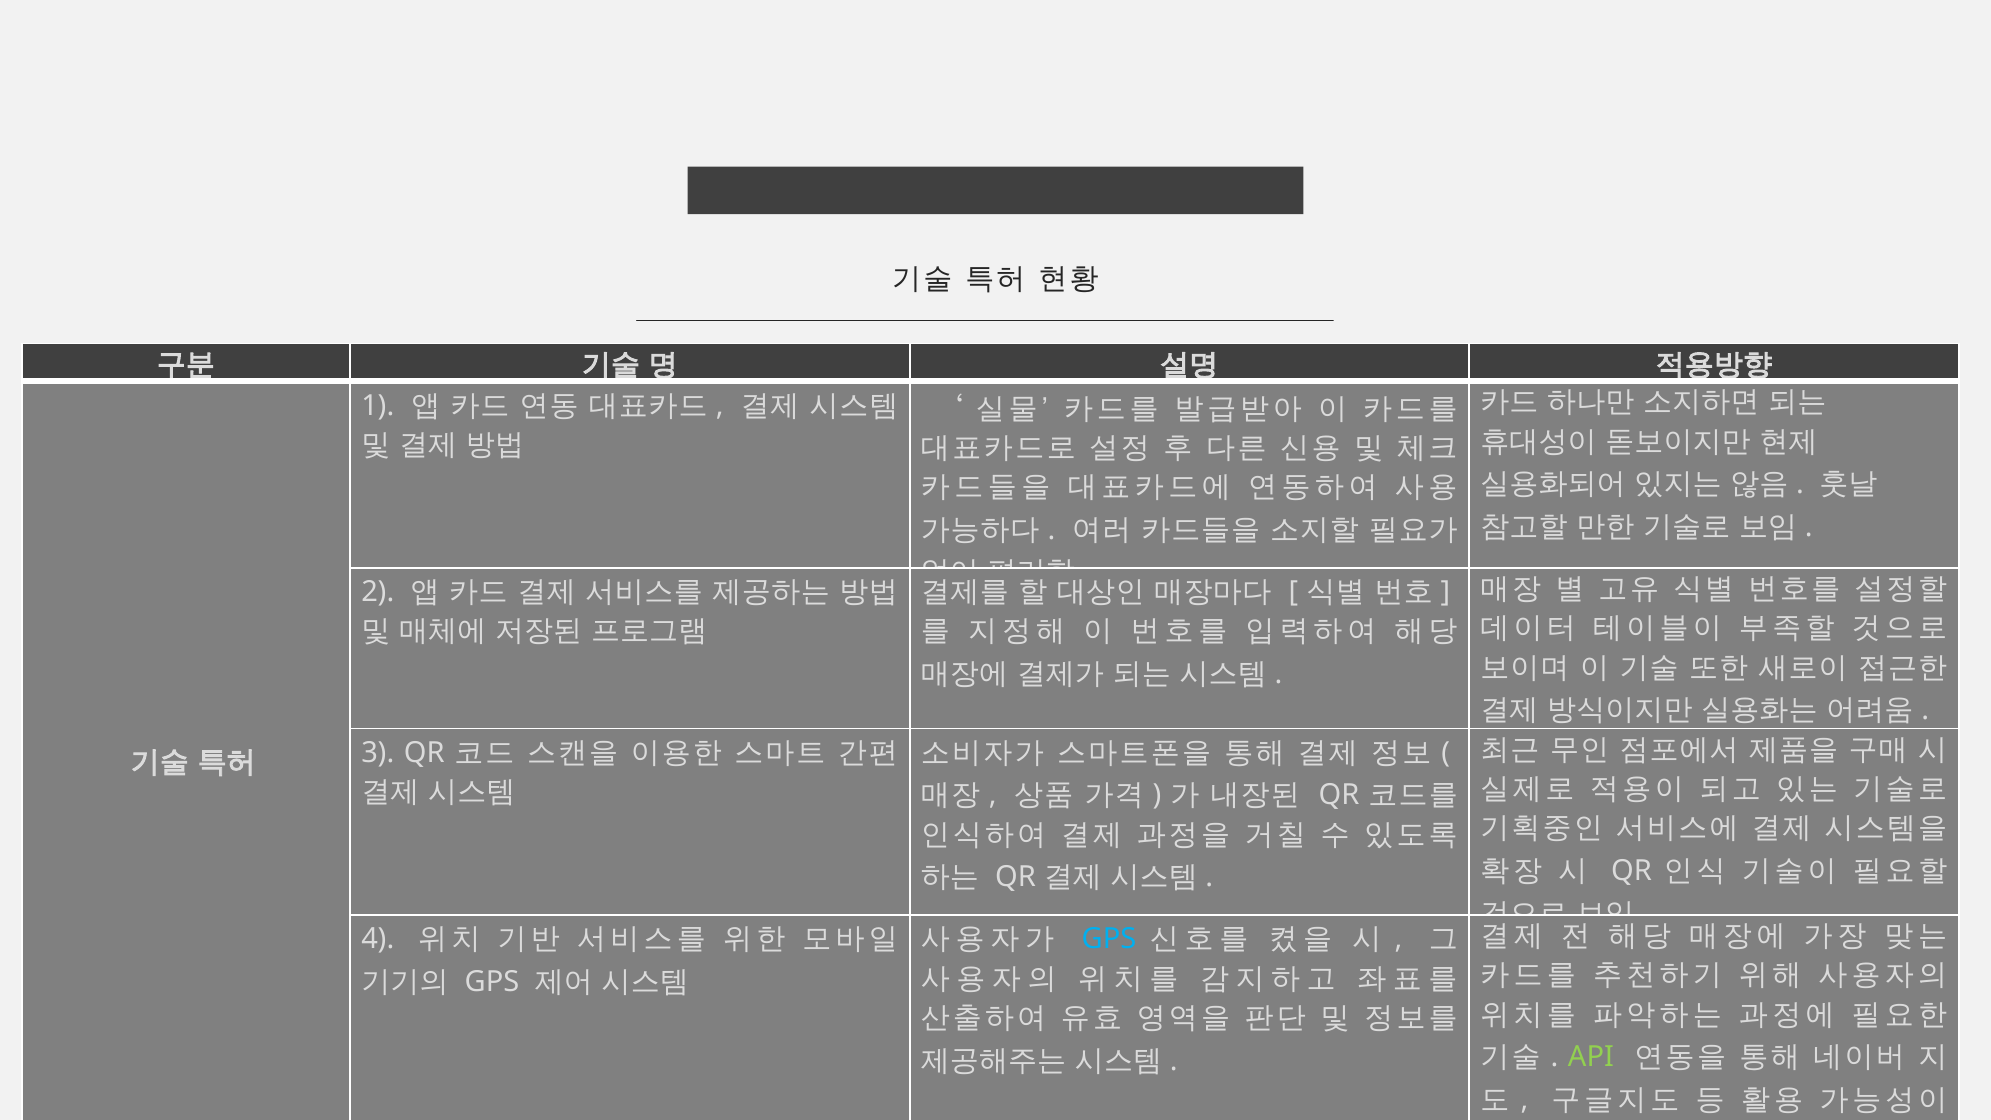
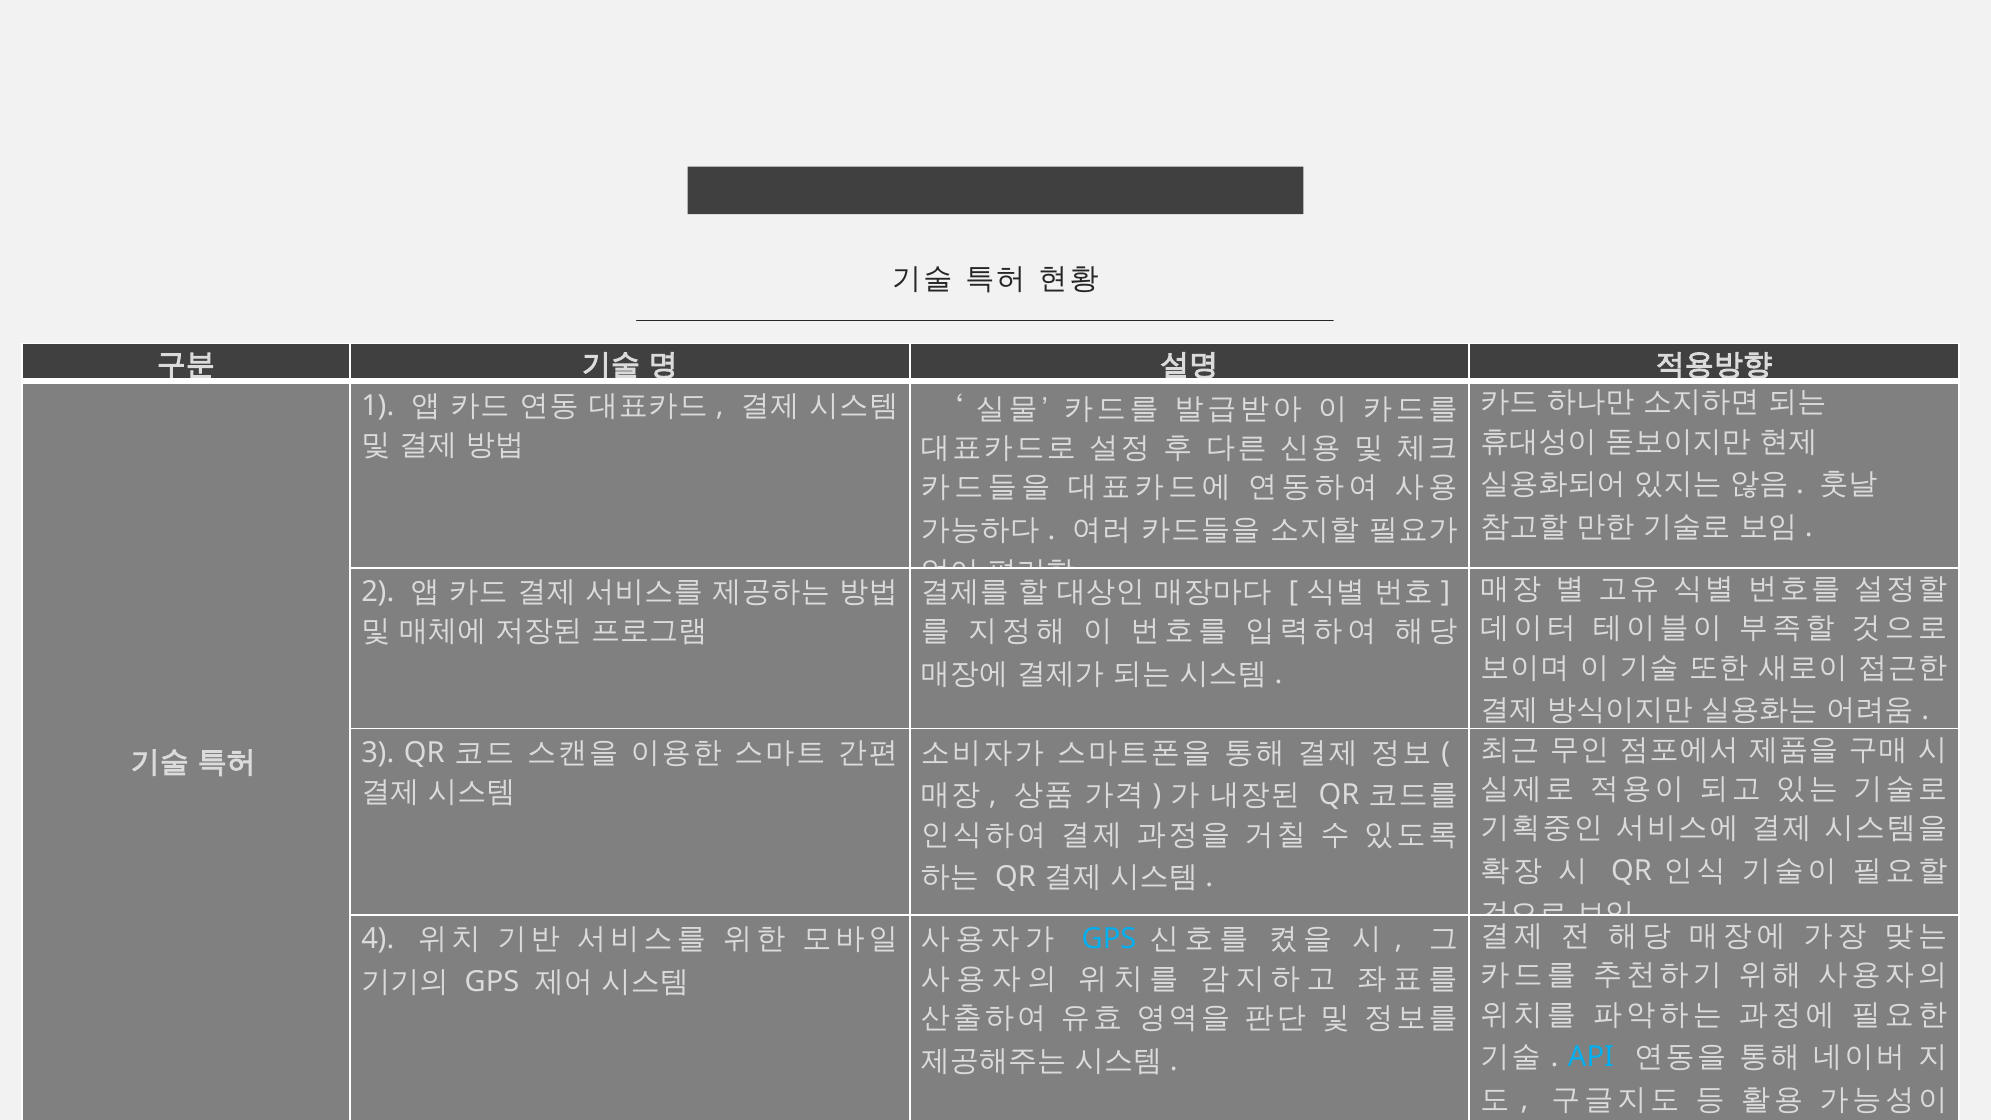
API colour: light green -> light blue
